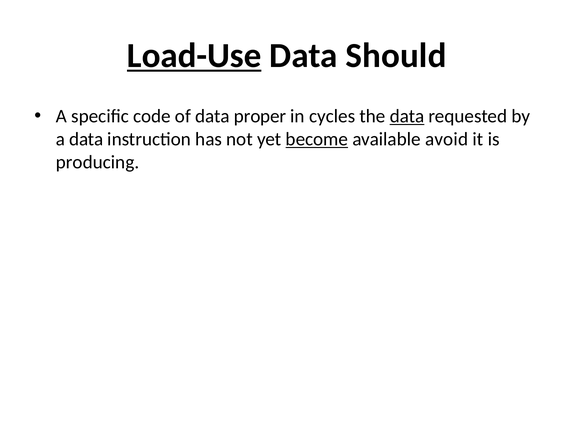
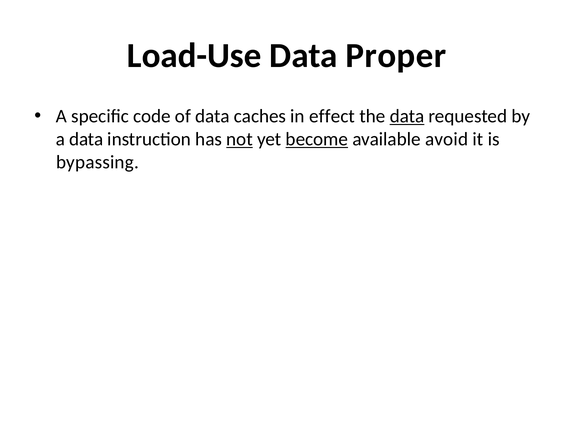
Load-Use underline: present -> none
Should: Should -> Proper
proper: proper -> caches
cycles: cycles -> effect
not underline: none -> present
producing: producing -> bypassing
